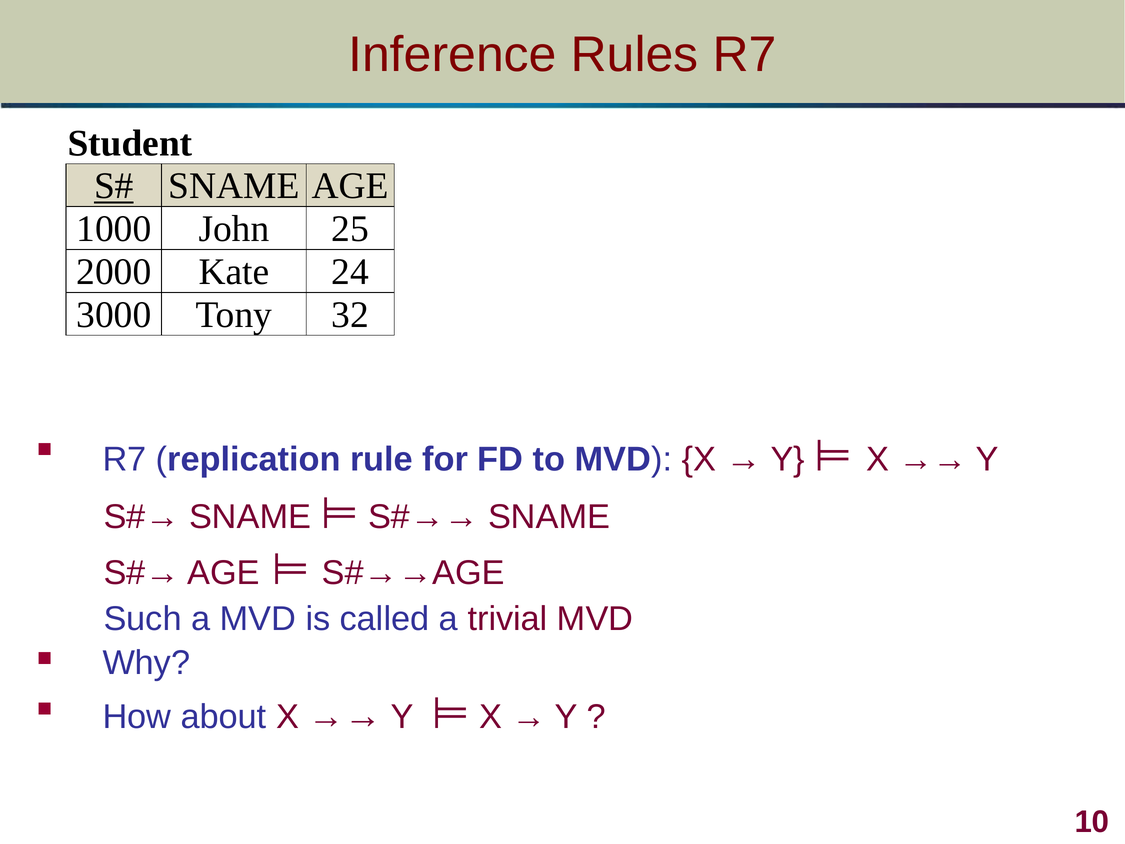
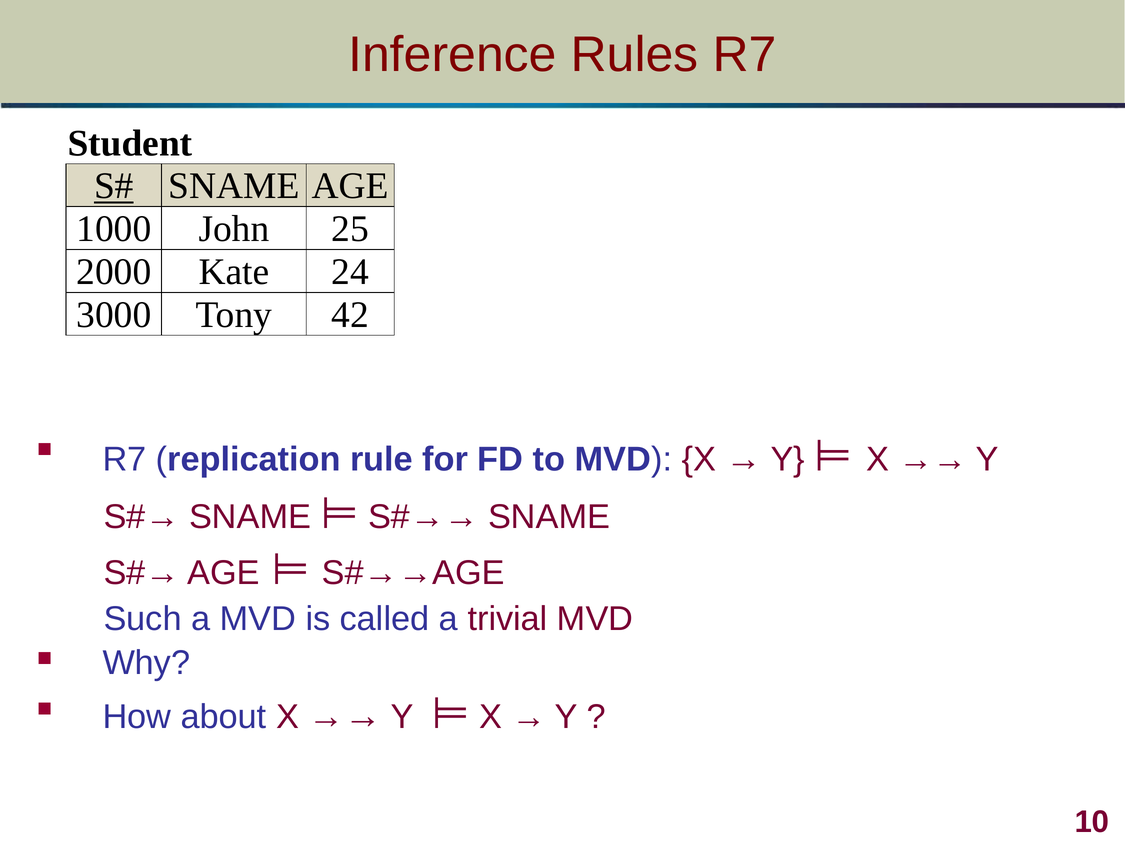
32: 32 -> 42
